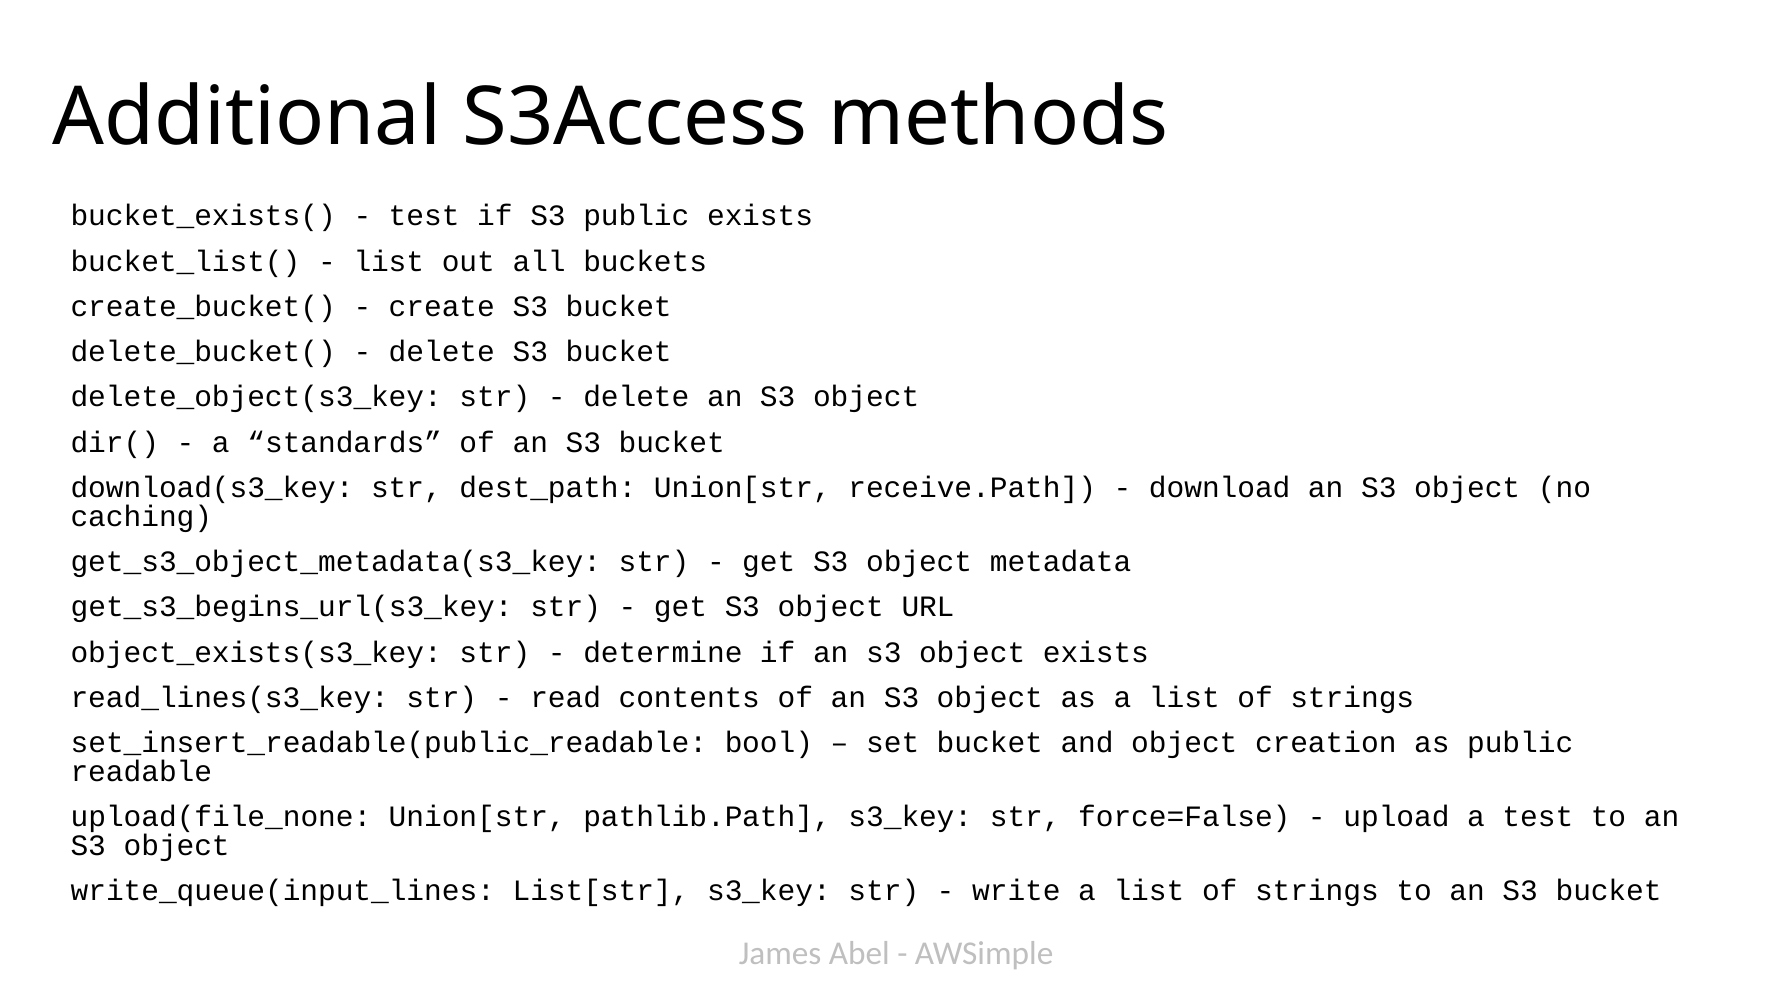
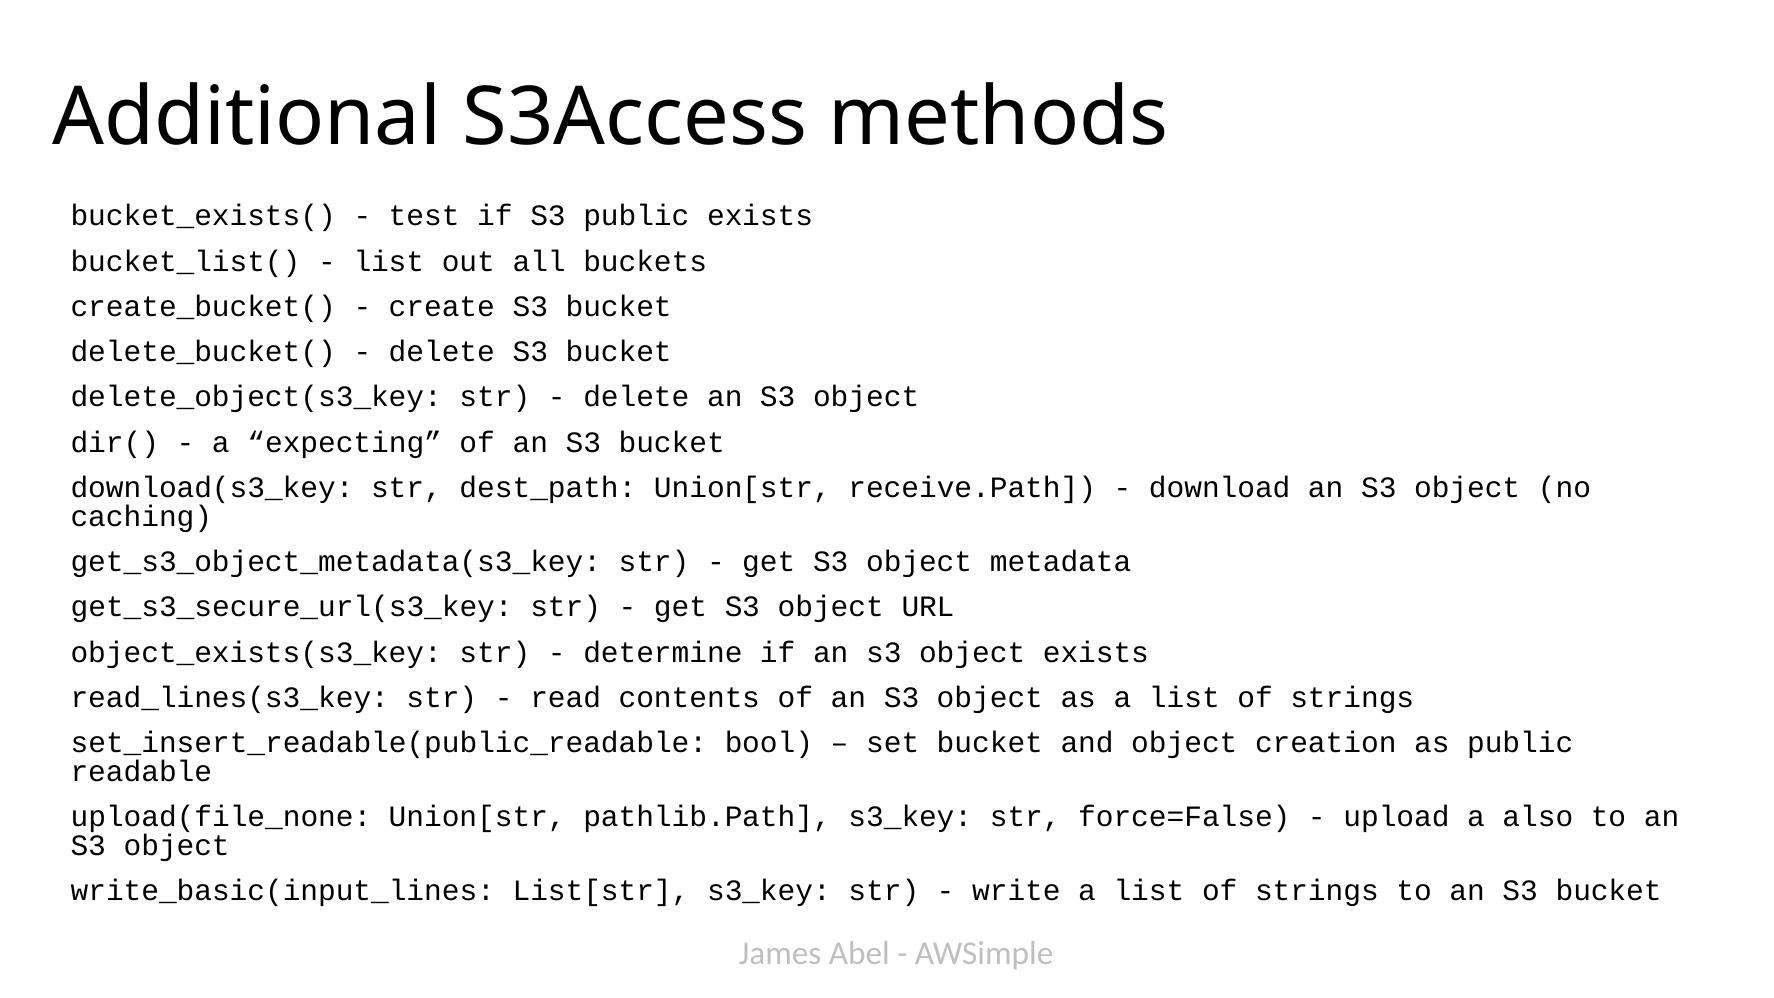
standards: standards -> expecting
get_s3_begins_url(s3_key: get_s3_begins_url(s3_key -> get_s3_secure_url(s3_key
a test: test -> also
write_queue(input_lines: write_queue(input_lines -> write_basic(input_lines
